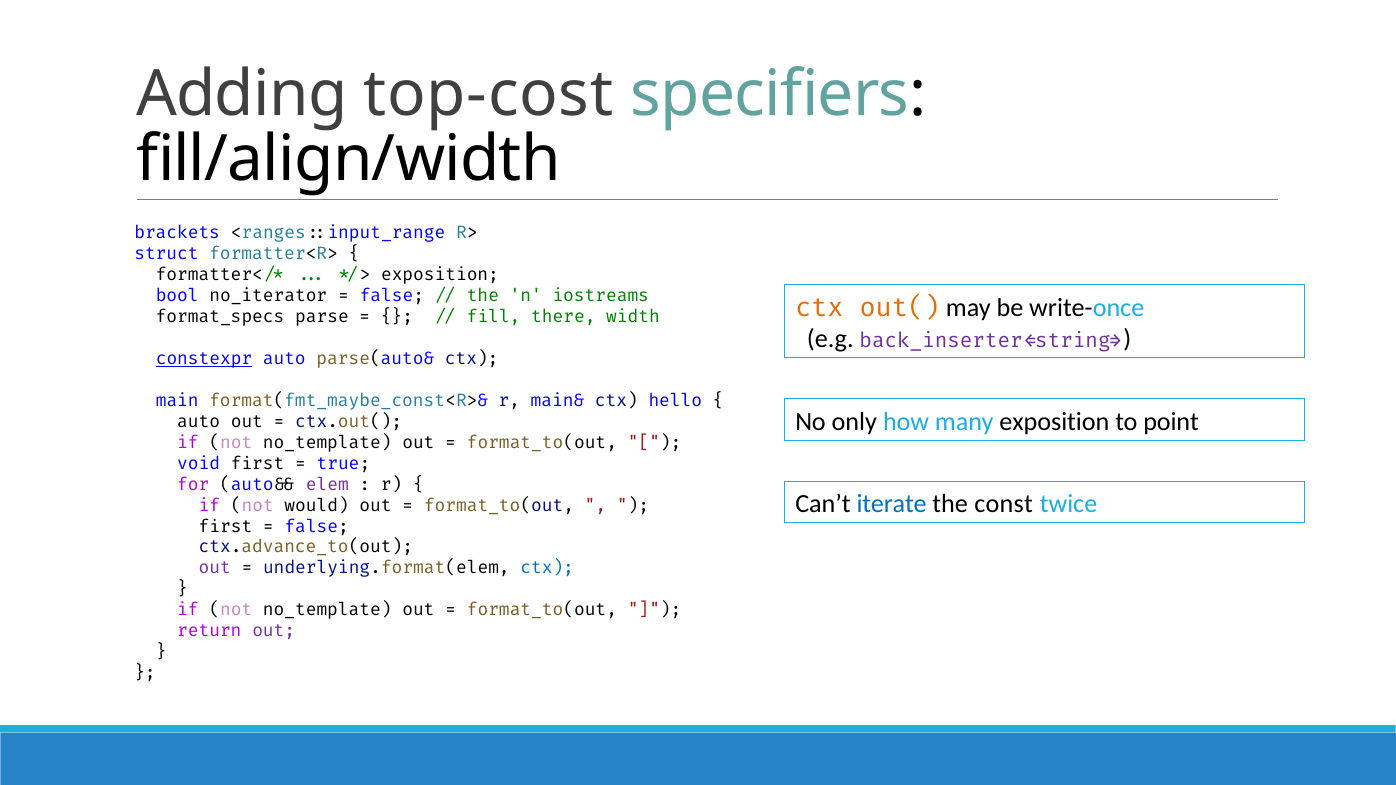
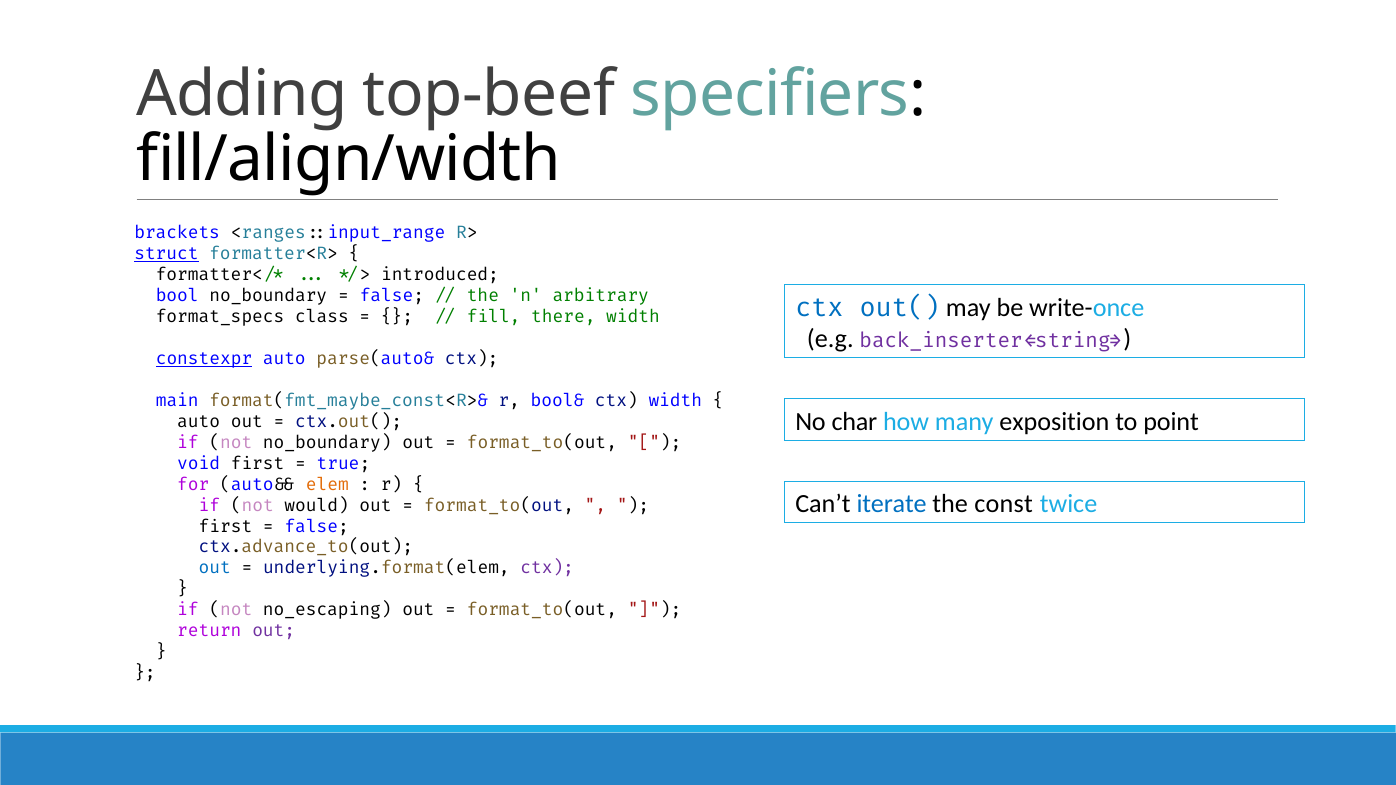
top-cost: top-cost -> top-beef
struct underline: none -> present
exposition at (440, 275): exposition -> introduced
bool no_iterator: no_iterator -> no_boundary
iostreams: iostreams -> arbitrary
ctx.out( at (868, 308) colour: orange -> blue
parse: parse -> class
main&: main& -> bool&
ctx hello: hello -> width
only: only -> char
no_template at (327, 443): no_template -> no_boundary
elem colour: purple -> orange
out at (215, 568) colour: purple -> blue
ctx at (547, 568) colour: blue -> purple
no_template at (327, 610): no_template -> no_escaping
